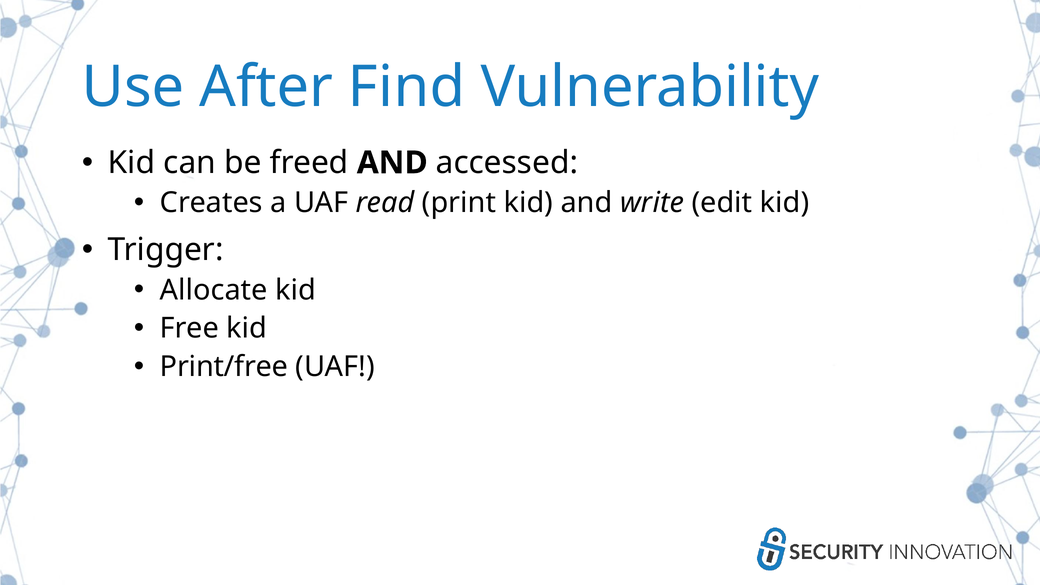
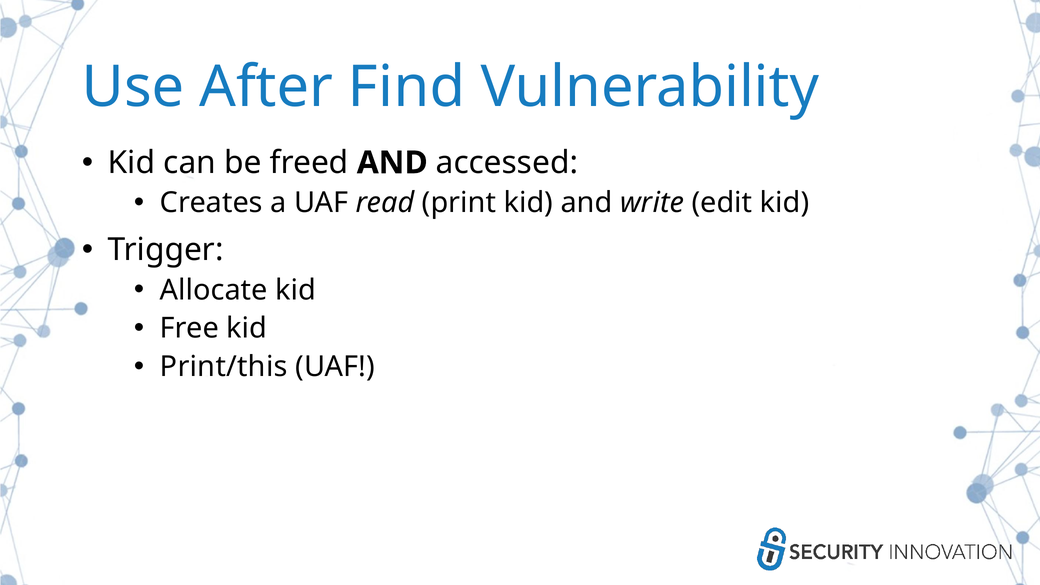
Print/free: Print/free -> Print/this
